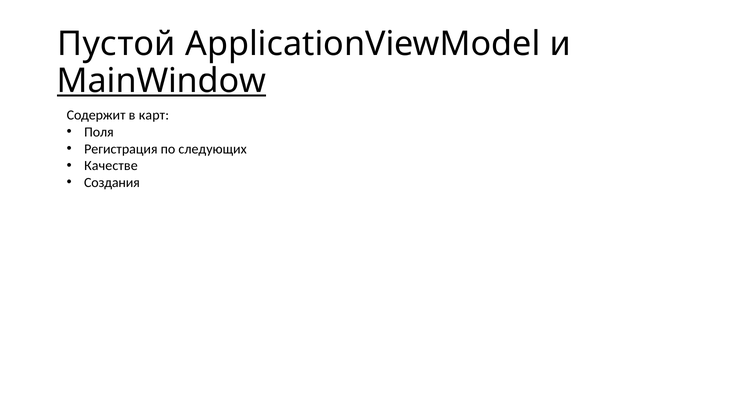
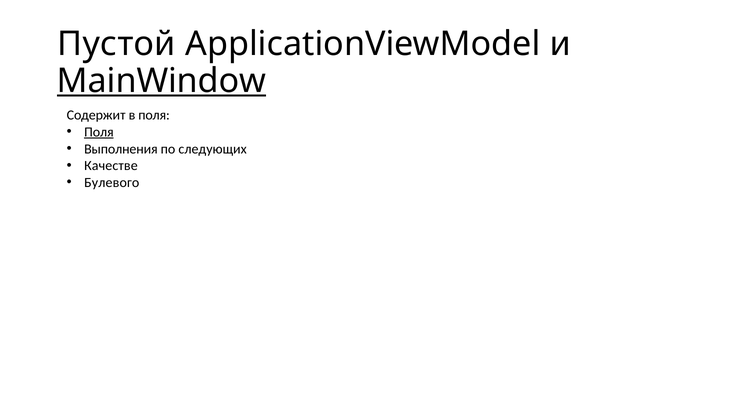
в карт: карт -> поля
Поля at (99, 132) underline: none -> present
Регистрация: Регистрация -> Выполнения
Создания: Создания -> Булевого
